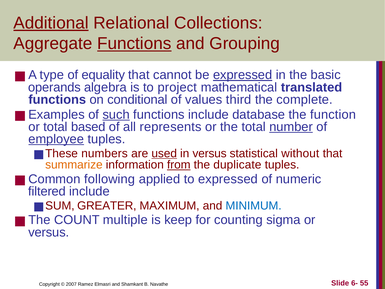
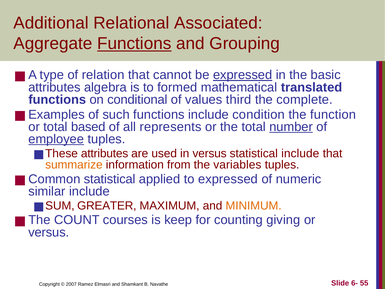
Additional underline: present -> none
Collections: Collections -> Associated
equality: equality -> relation
operands at (54, 87): operands -> attributes
project: project -> formed
such underline: present -> none
database: database -> condition
numbers at (104, 153): numbers -> attributes
used underline: present -> none
statistical without: without -> include
from underline: present -> none
duplicate: duplicate -> variables
following at (110, 179): following -> statistical
filtered: filtered -> similar
MINIMUM colour: blue -> orange
multiple: multiple -> courses
sigma: sigma -> giving
